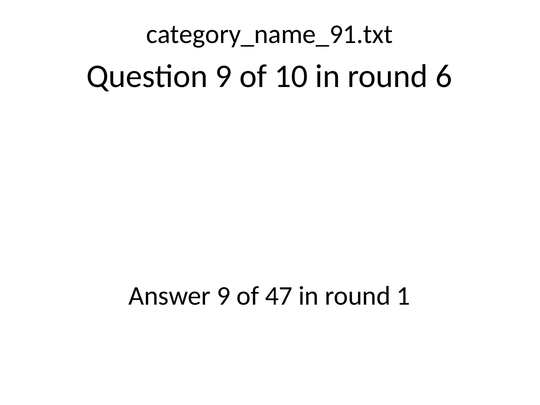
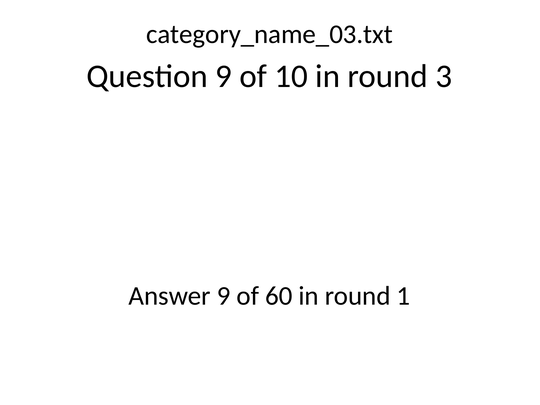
category_name_91.txt: category_name_91.txt -> category_name_03.txt
6: 6 -> 3
47: 47 -> 60
